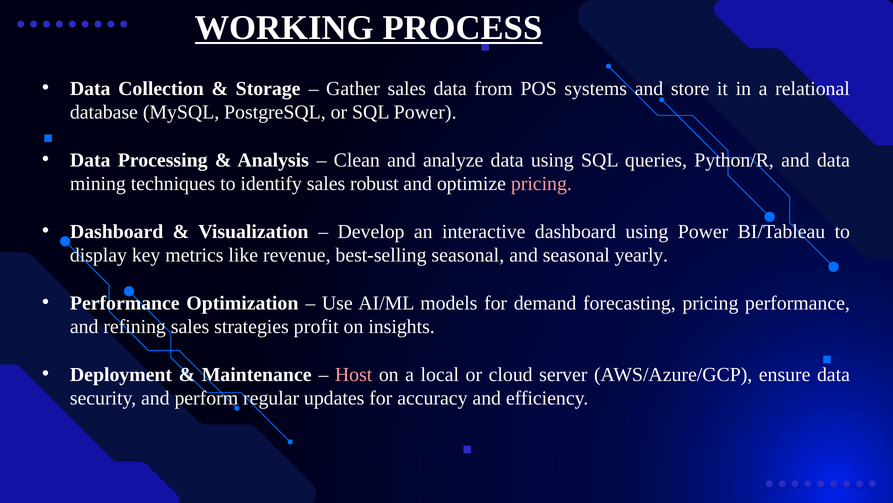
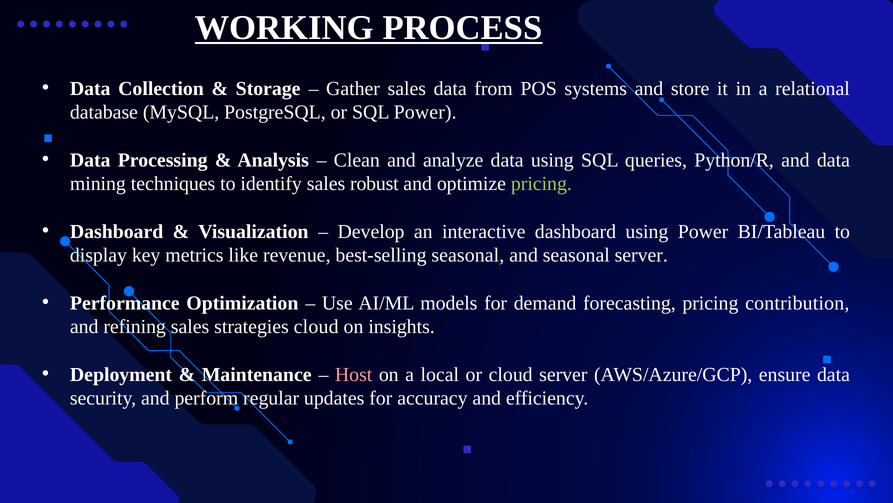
pricing at (541, 184) colour: pink -> light green
seasonal yearly: yearly -> server
pricing performance: performance -> contribution
strategies profit: profit -> cloud
